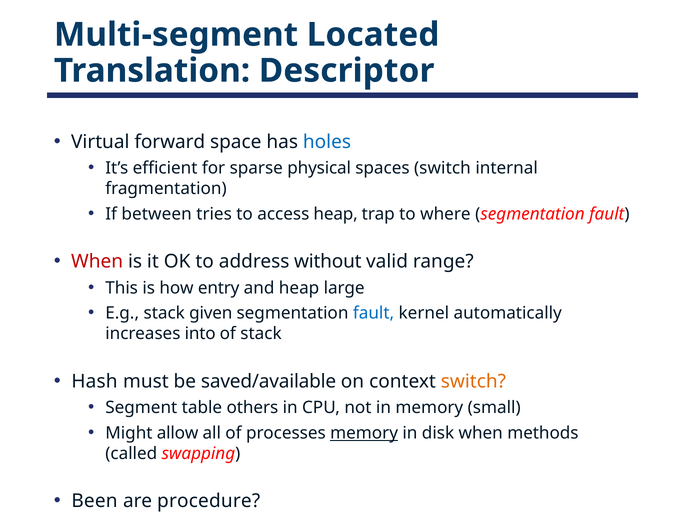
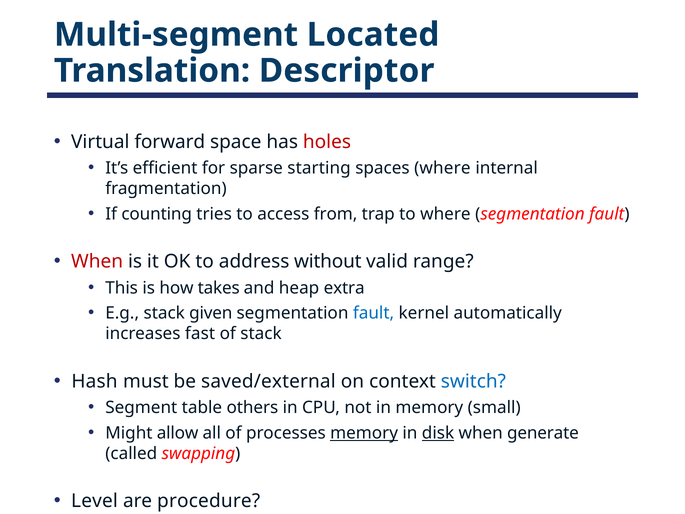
holes colour: blue -> red
sparse physical: physical -> starting
spaces switch: switch -> where
between: between -> counting
access heap: heap -> from
entry: entry -> takes
large: large -> extra
increases into: into -> fast
saved/available: saved/available -> saved/external
switch at (473, 381) colour: orange -> blue
disk at (438, 433) underline: none -> present
methods: methods -> generate
Been: Been -> Level
